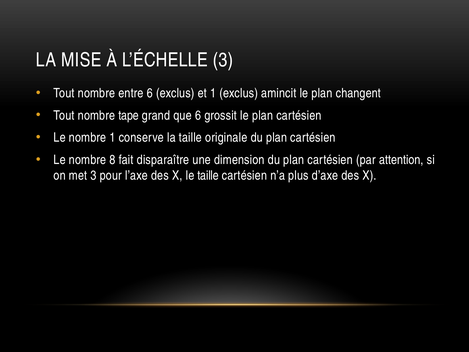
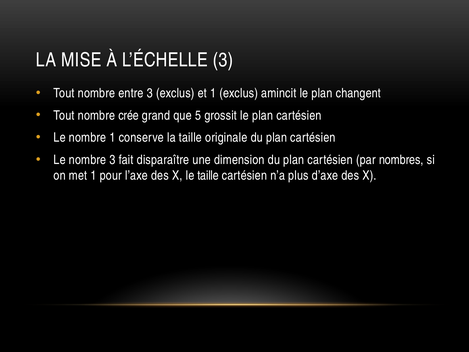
entre 6: 6 -> 3
tape: tape -> crée
que 6: 6 -> 5
nombre 8: 8 -> 3
attention: attention -> nombres
met 3: 3 -> 1
